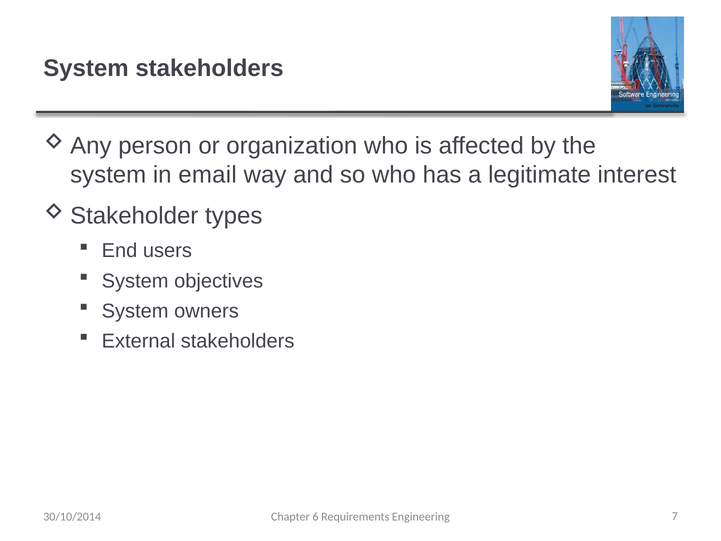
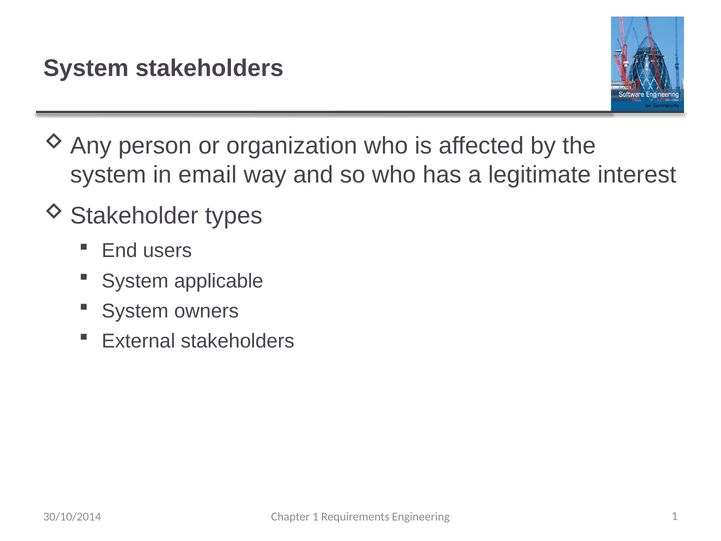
objectives: objectives -> applicable
Chapter 6: 6 -> 1
Engineering 7: 7 -> 1
